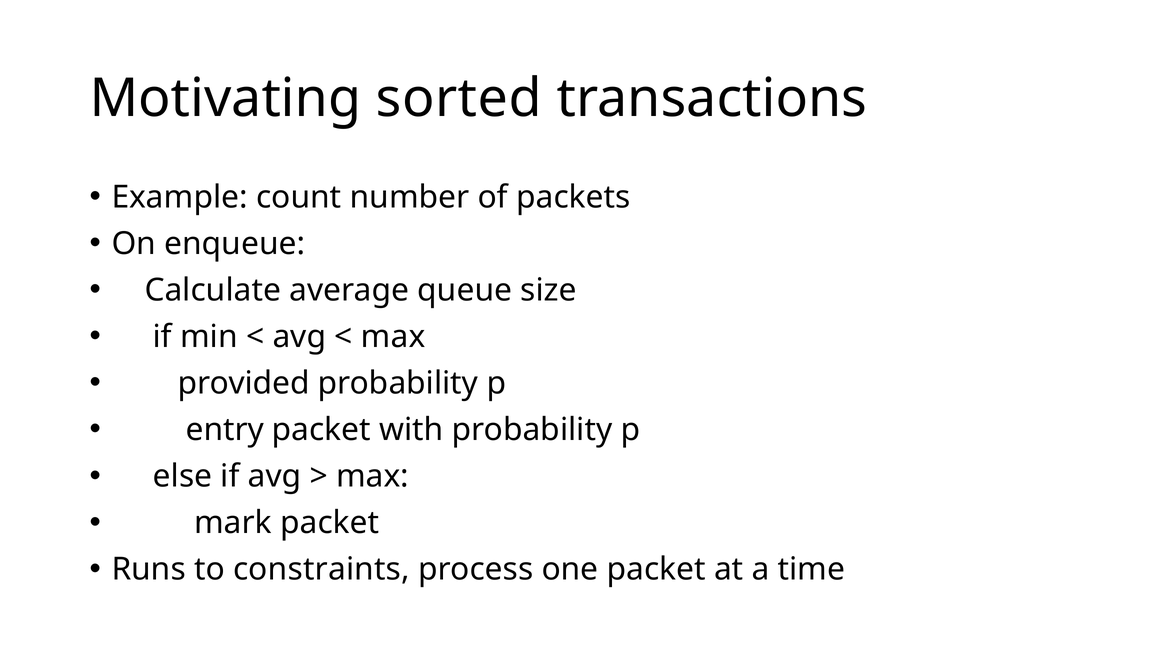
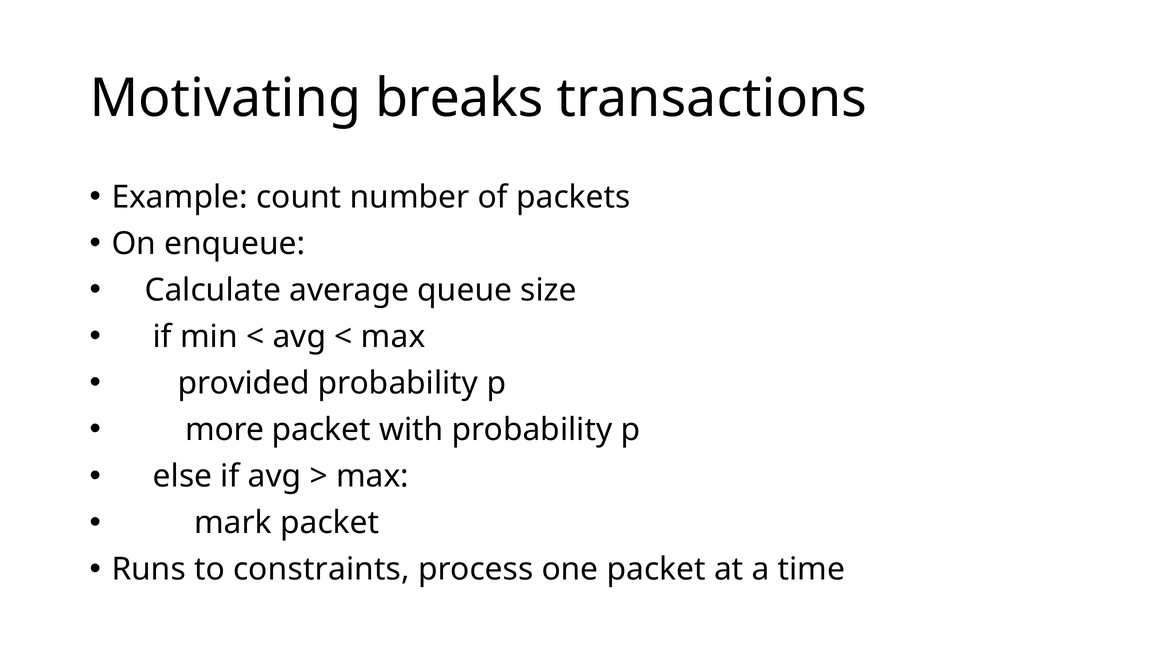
sorted: sorted -> breaks
entry: entry -> more
